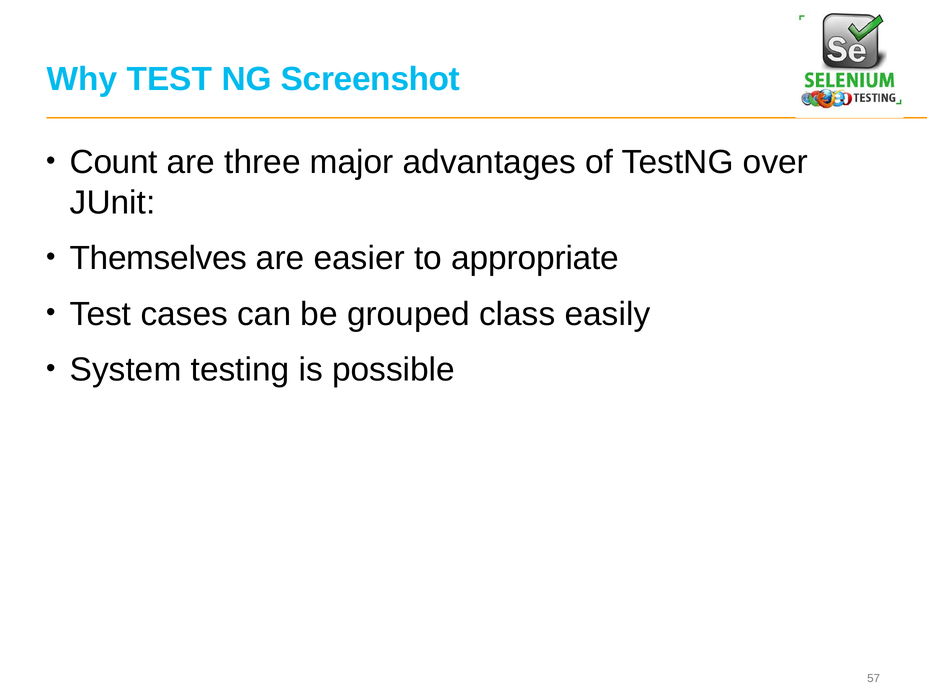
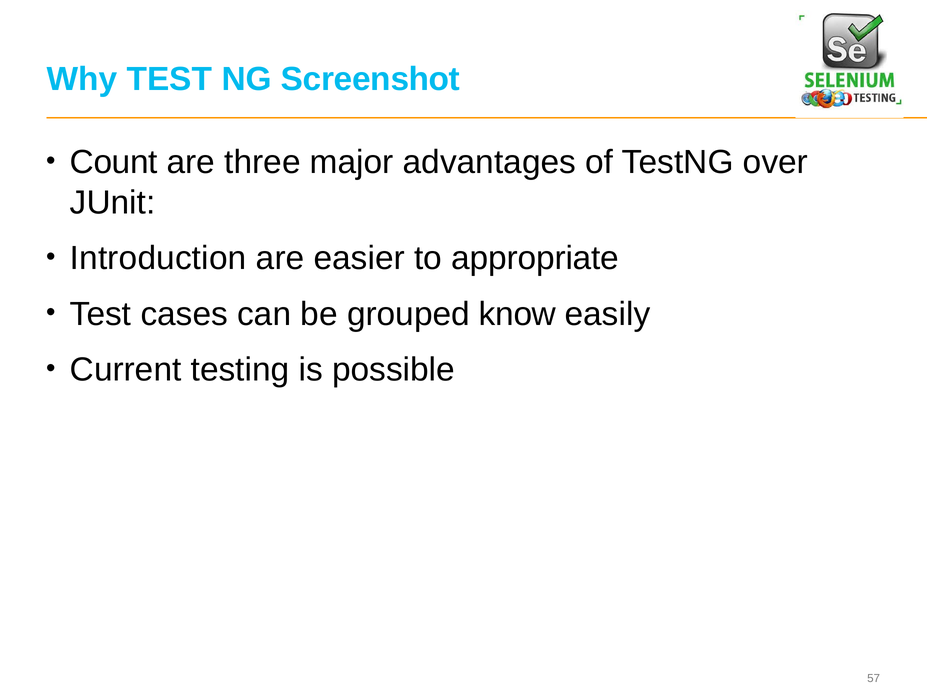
Themselves: Themselves -> Introduction
class: class -> know
System: System -> Current
